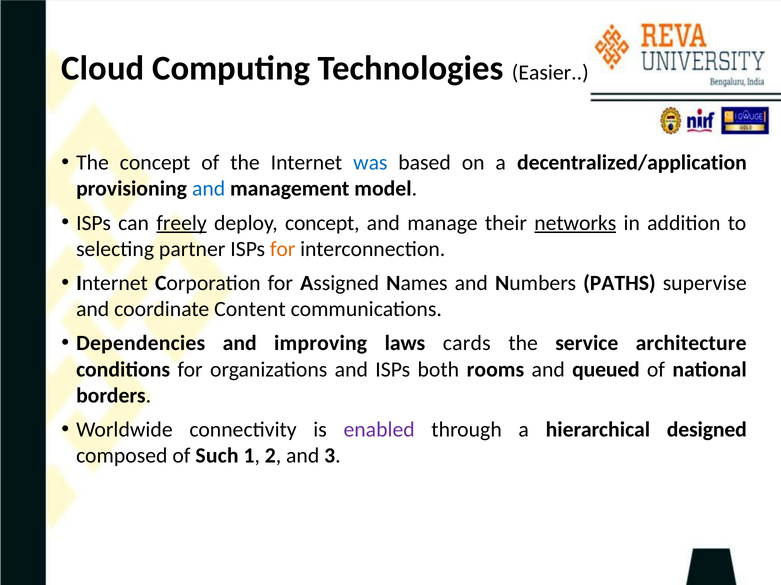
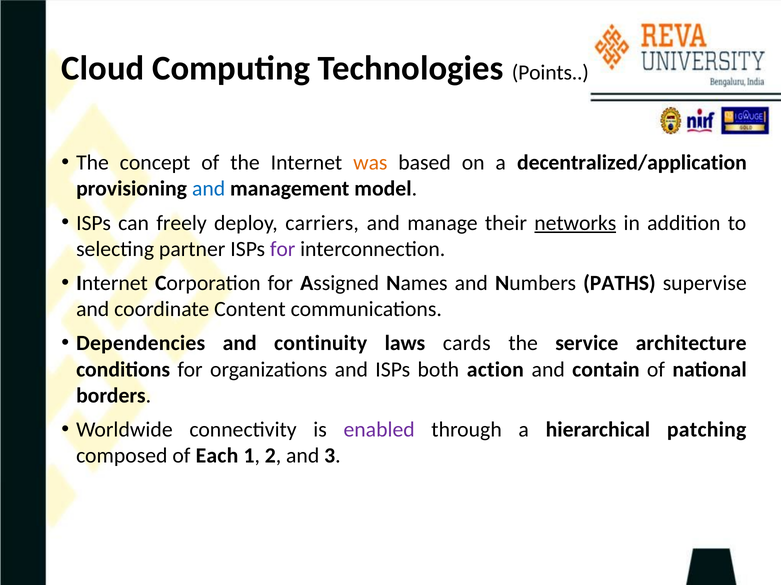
Easier: Easier -> Points
was colour: blue -> orange
freely underline: present -> none
deploy concept: concept -> carriers
for at (283, 249) colour: orange -> purple
improving: improving -> continuity
rooms: rooms -> action
queued: queued -> contain
designed: designed -> patching
Such: Such -> Each
